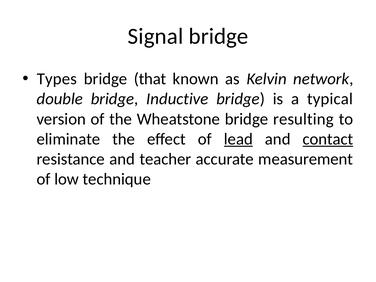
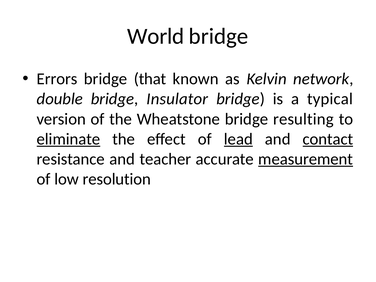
Signal: Signal -> World
Types: Types -> Errors
Inductive: Inductive -> Insulator
eliminate underline: none -> present
measurement underline: none -> present
technique: technique -> resolution
